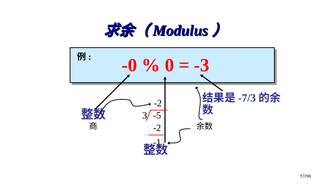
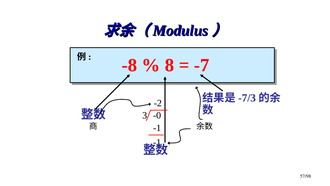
-0: -0 -> -8
0: 0 -> 8
-3: -3 -> -7
-5: -5 -> -0
-2 at (157, 128): -2 -> -1
